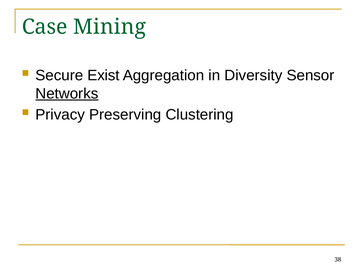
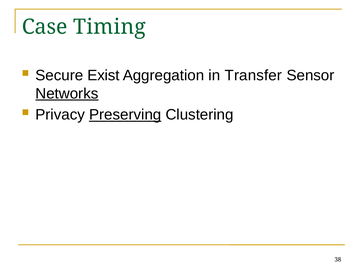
Mining: Mining -> Timing
Diversity: Diversity -> Transfer
Preserving underline: none -> present
